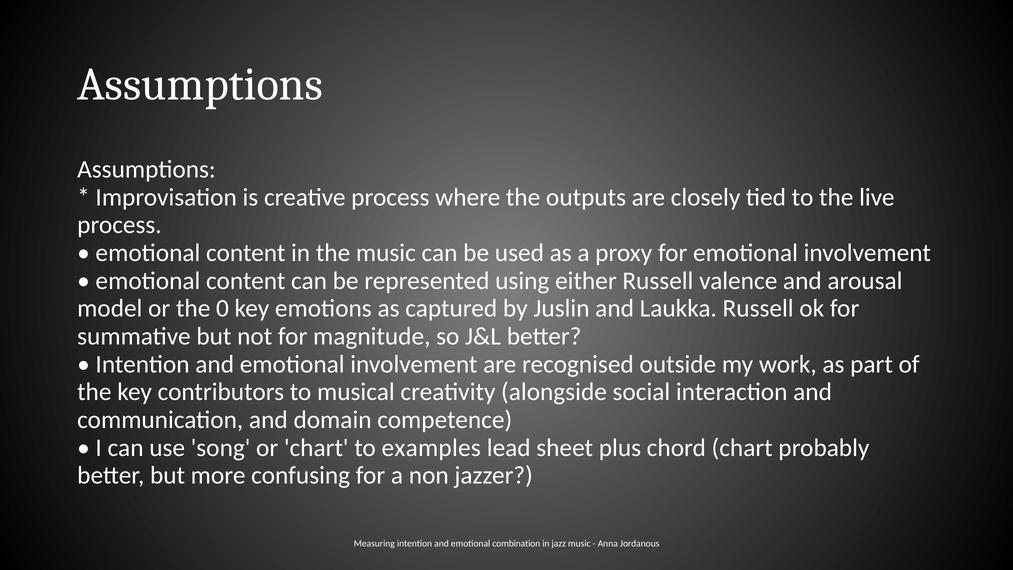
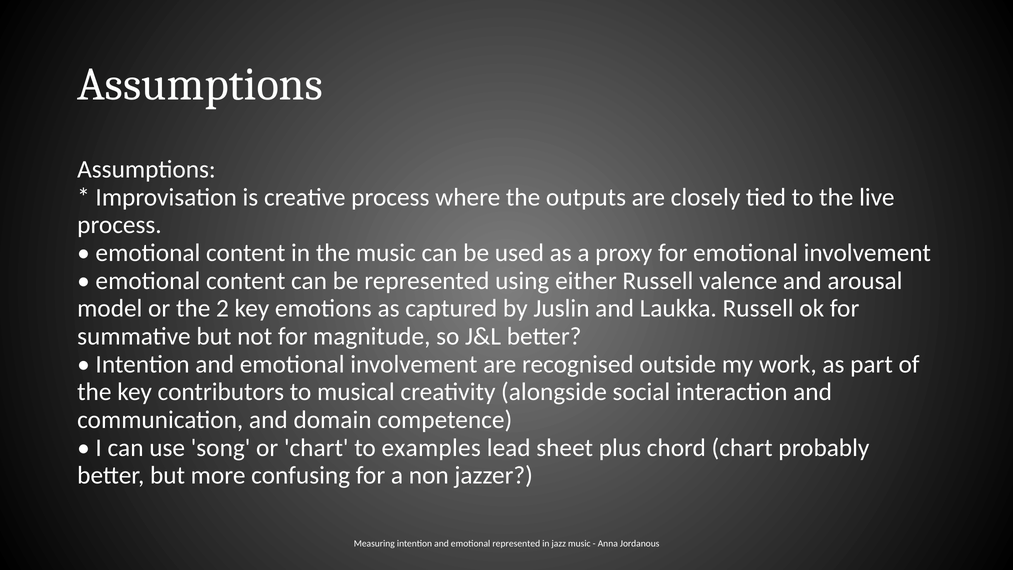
0: 0 -> 2
emotional combination: combination -> represented
